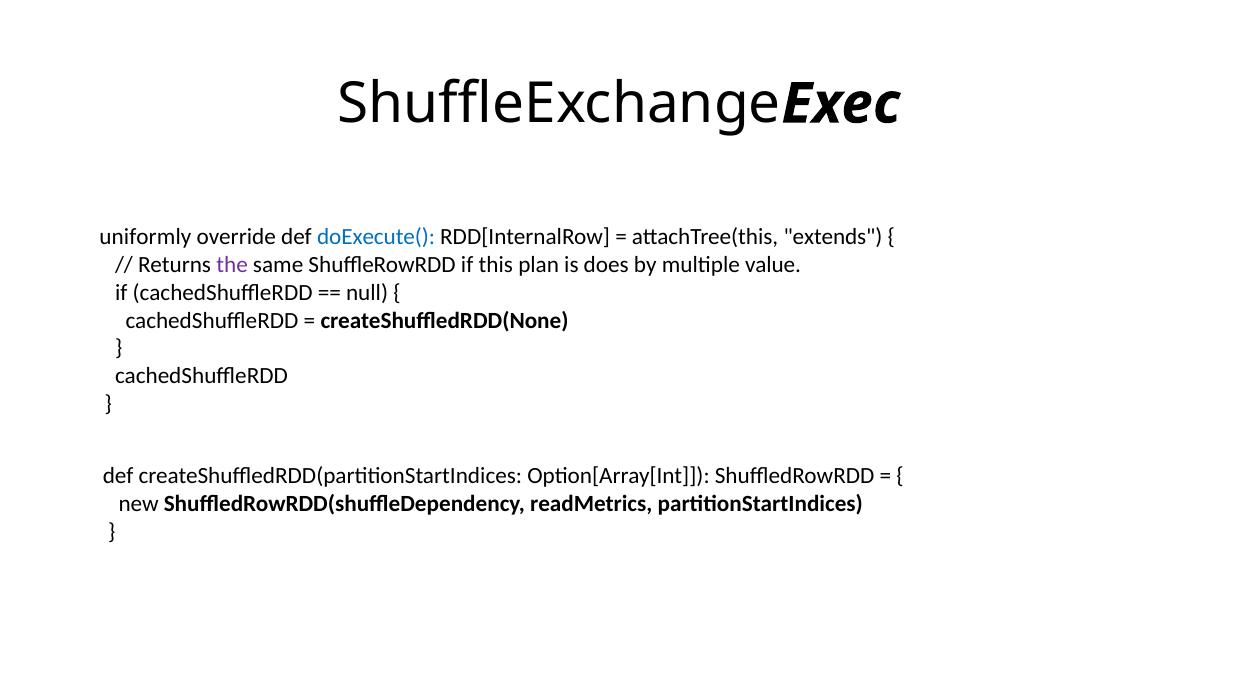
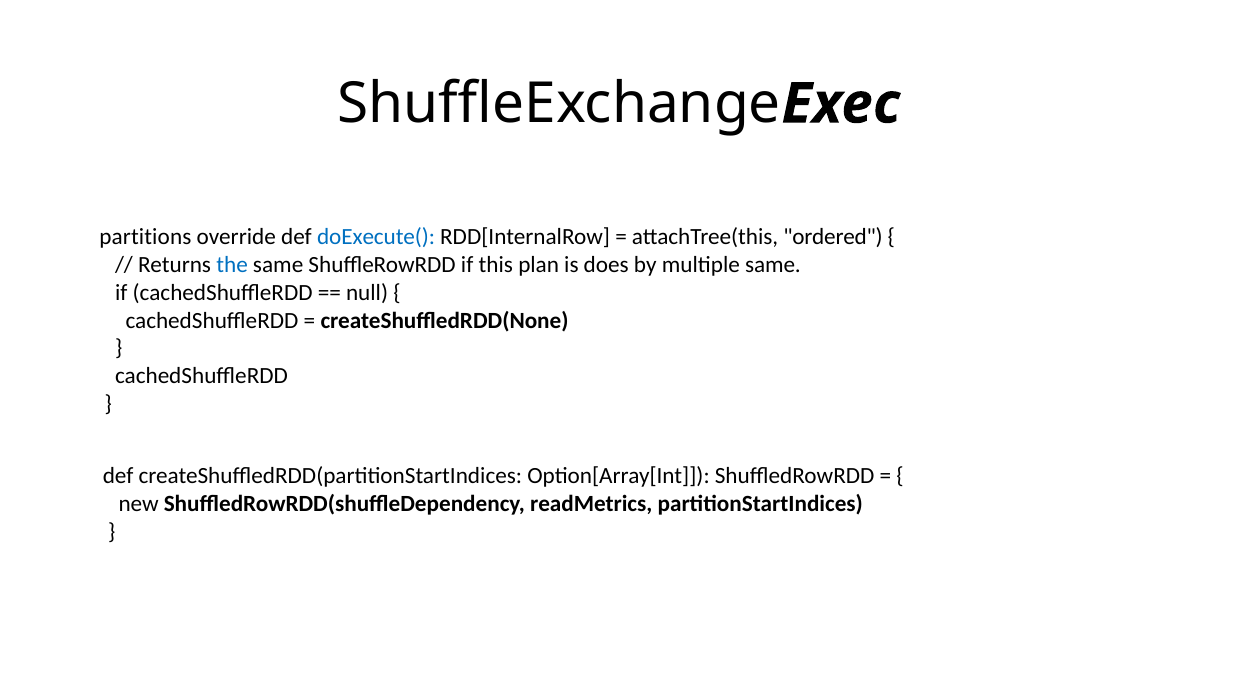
uniformly: uniformly -> partitions
extends: extends -> ordered
the colour: purple -> blue
multiple value: value -> same
